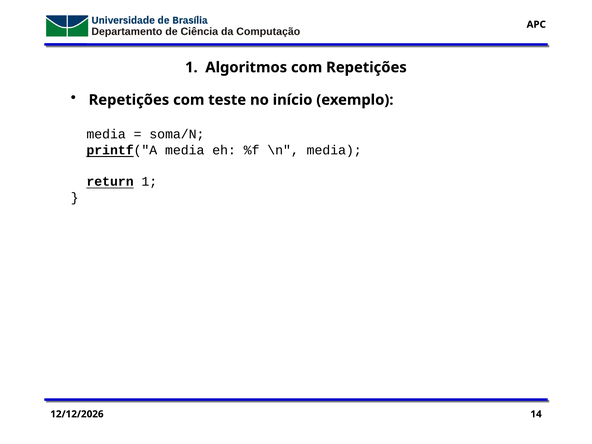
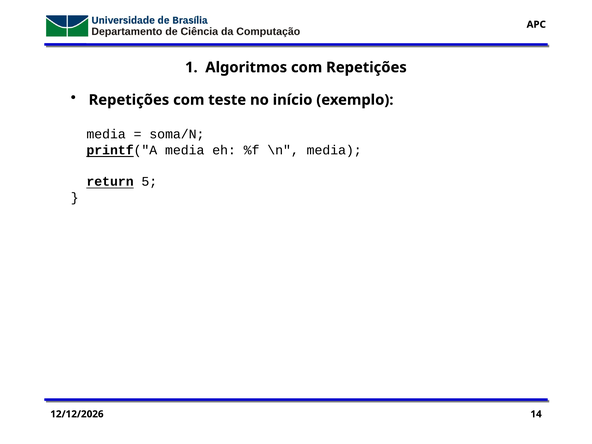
return 1: 1 -> 5
